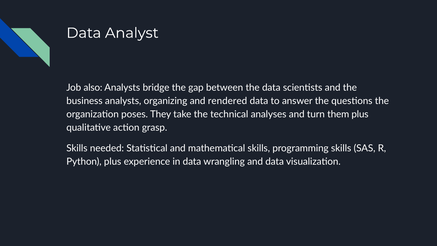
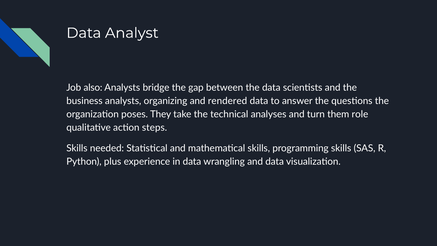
them plus: plus -> role
grasp: grasp -> steps
